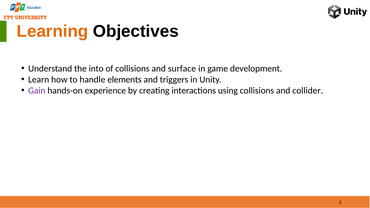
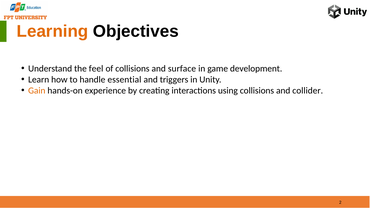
into: into -> feel
elements: elements -> essential
Gain colour: purple -> orange
